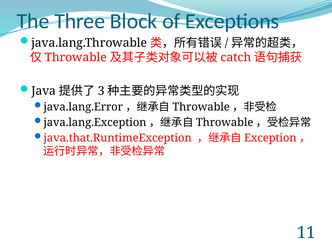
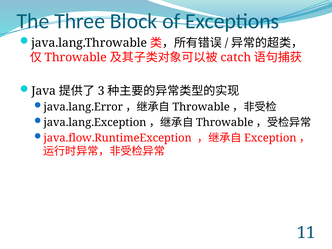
java.that.RuntimeException: java.that.RuntimeException -> java.flow.RuntimeException
